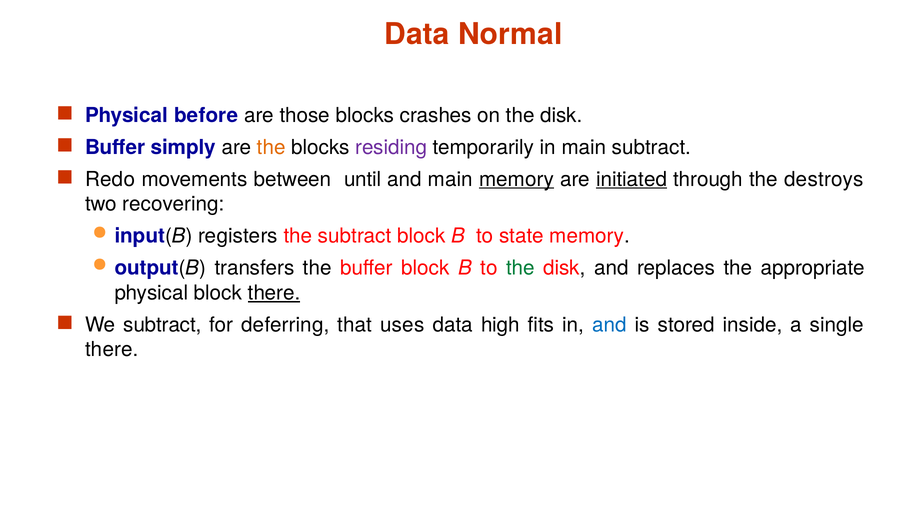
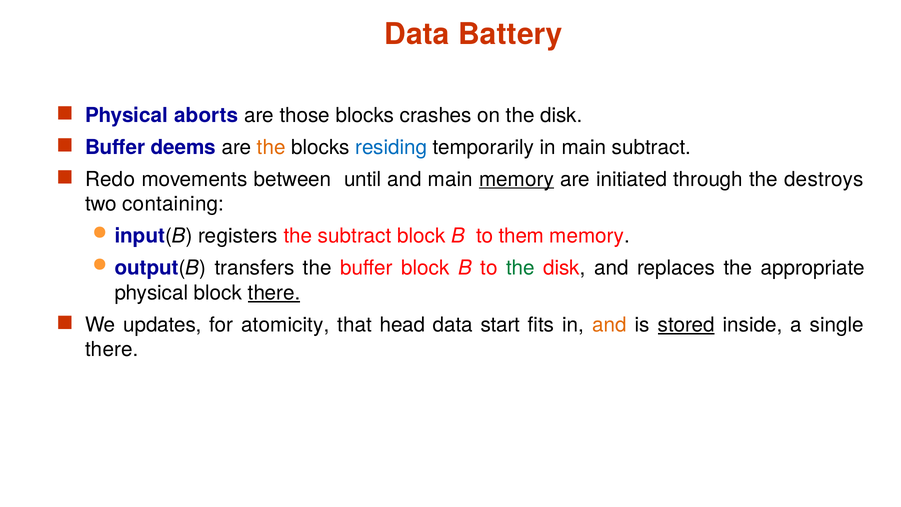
Normal: Normal -> Battery
before: before -> aborts
simply: simply -> deems
residing colour: purple -> blue
initiated underline: present -> none
recovering: recovering -> containing
state: state -> them
We subtract: subtract -> updates
deferring: deferring -> atomicity
uses: uses -> head
high: high -> start
and at (609, 325) colour: blue -> orange
stored underline: none -> present
